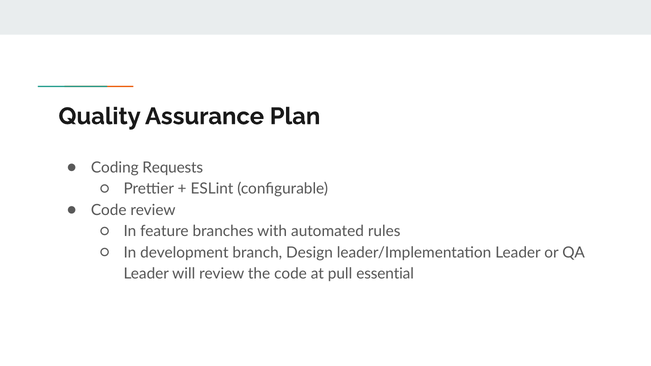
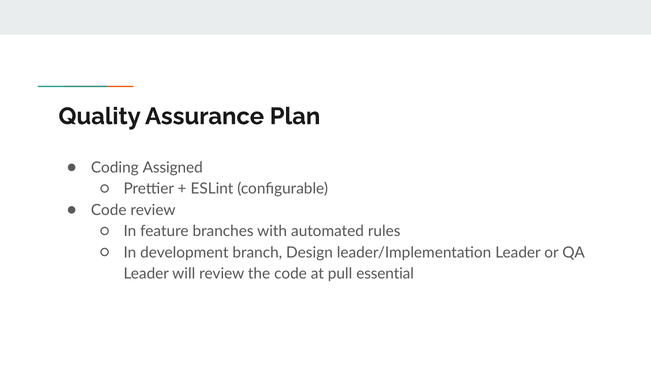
Requests: Requests -> Assigned
